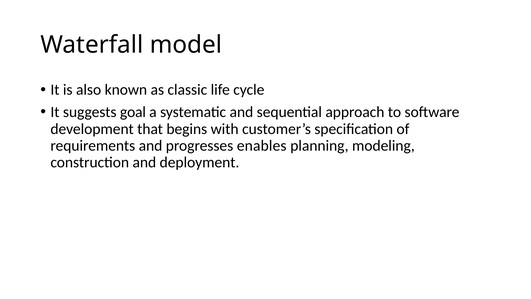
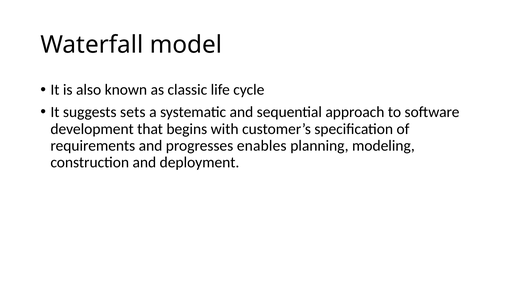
goal: goal -> sets
